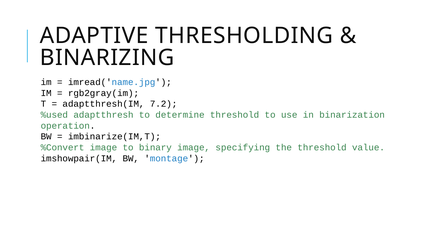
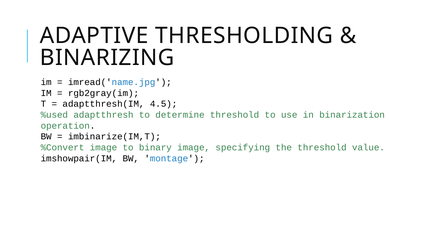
7.2: 7.2 -> 4.5
